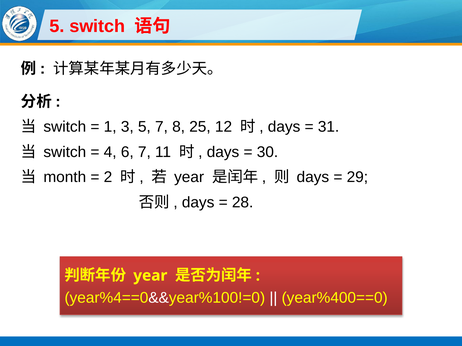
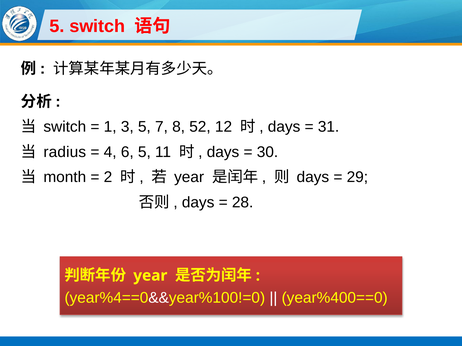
25: 25 -> 52
switch at (65, 152): switch -> radius
6 7: 7 -> 5
